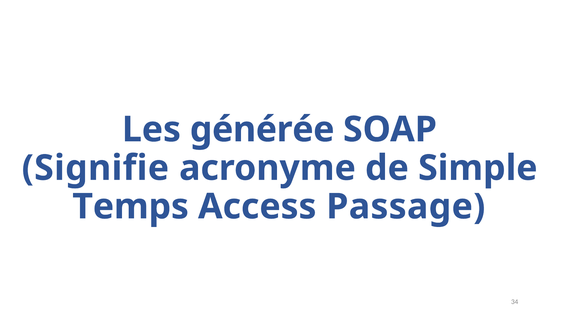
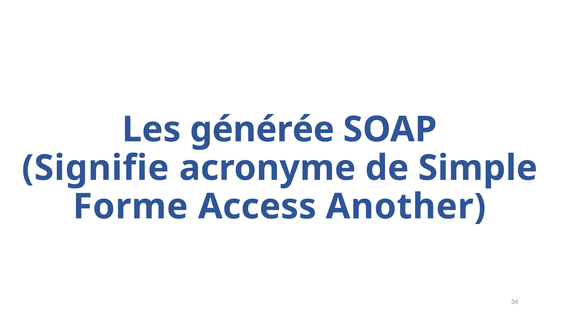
Temps: Temps -> Forme
Passage: Passage -> Another
